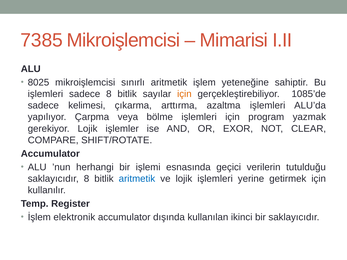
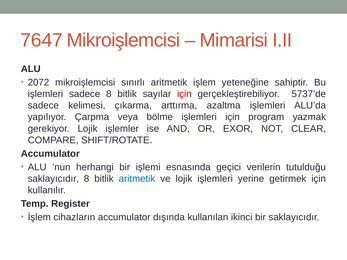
7385: 7385 -> 7647
8025: 8025 -> 2072
için at (184, 94) colour: orange -> red
1085’de: 1085’de -> 5737’de
elektronik: elektronik -> cihazların
